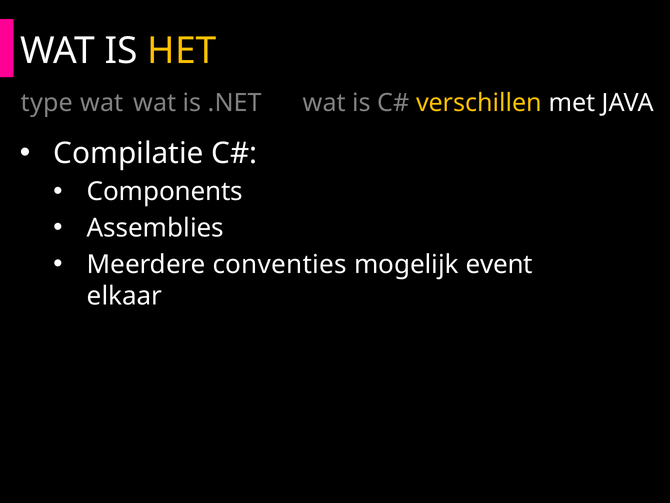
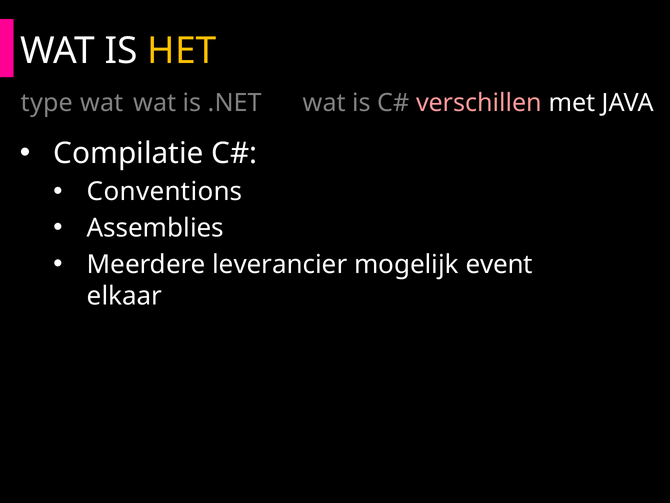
verschillen colour: yellow -> pink
Components: Components -> Conventions
conventies: conventies -> leverancier
